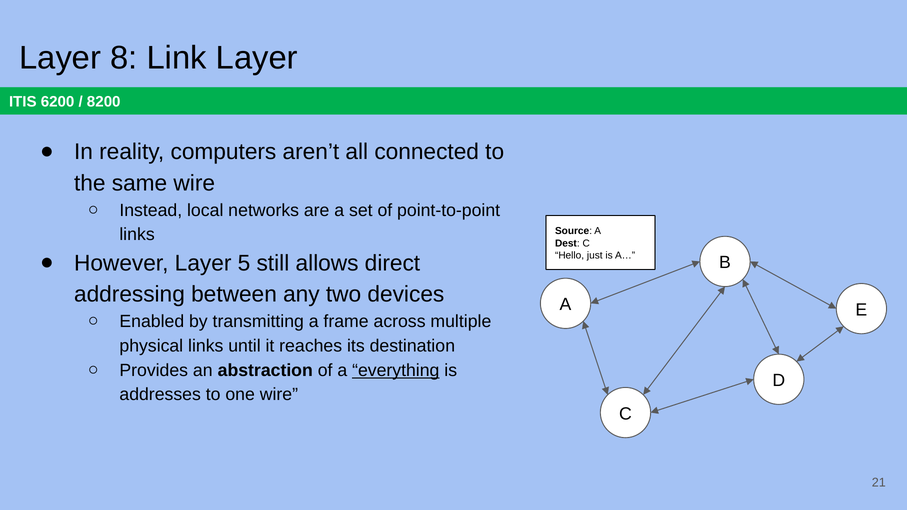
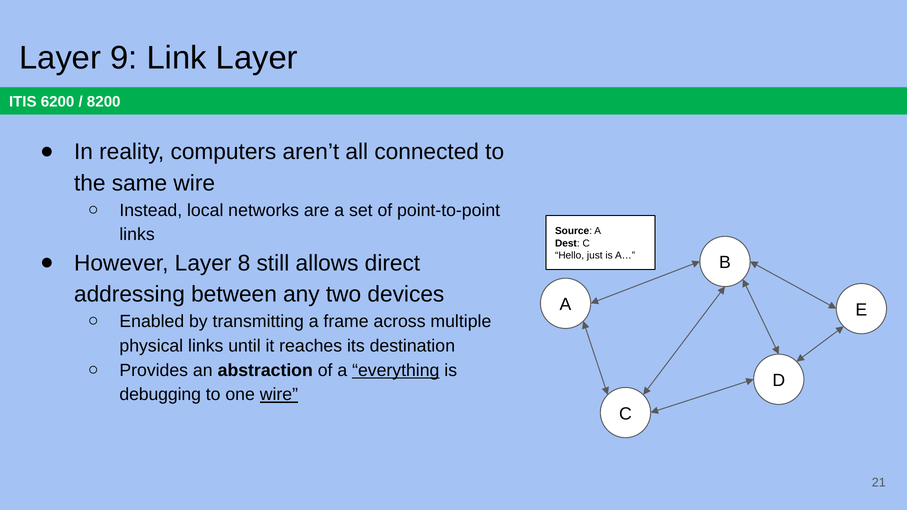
8: 8 -> 9
5: 5 -> 8
addresses: addresses -> debugging
wire at (279, 395) underline: none -> present
